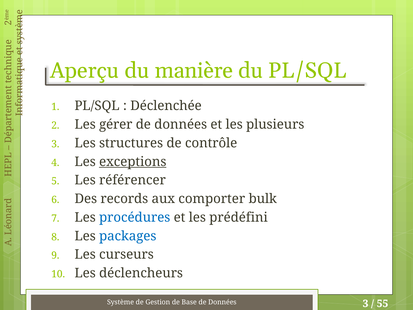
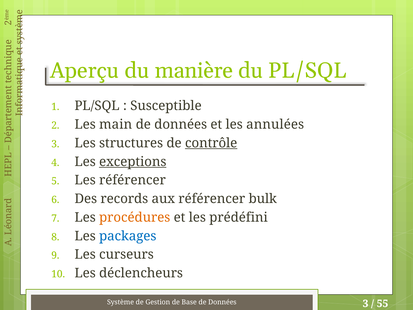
Déclenchée: Déclenchée -> Susceptible
gérer: gérer -> main
plusieurs: plusieurs -> annulées
contrôle underline: none -> present
aux comporter: comporter -> référencer
procédures colour: blue -> orange
